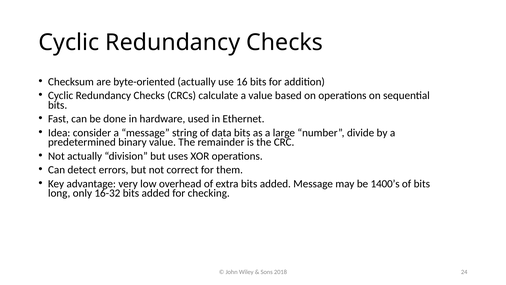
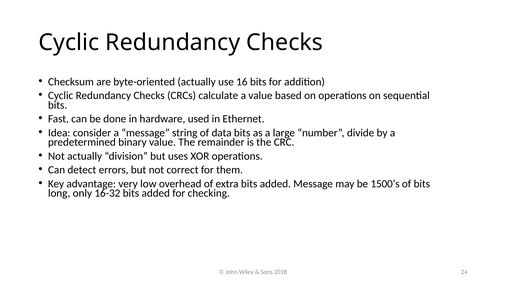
1400’s: 1400’s -> 1500’s
